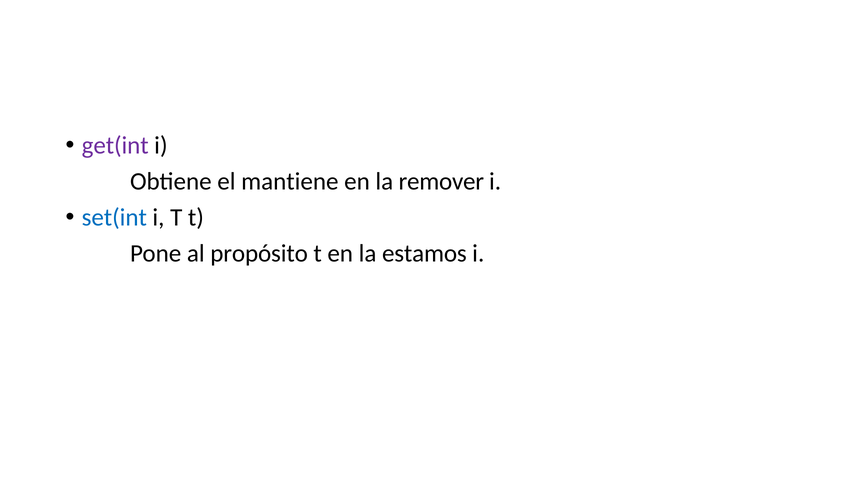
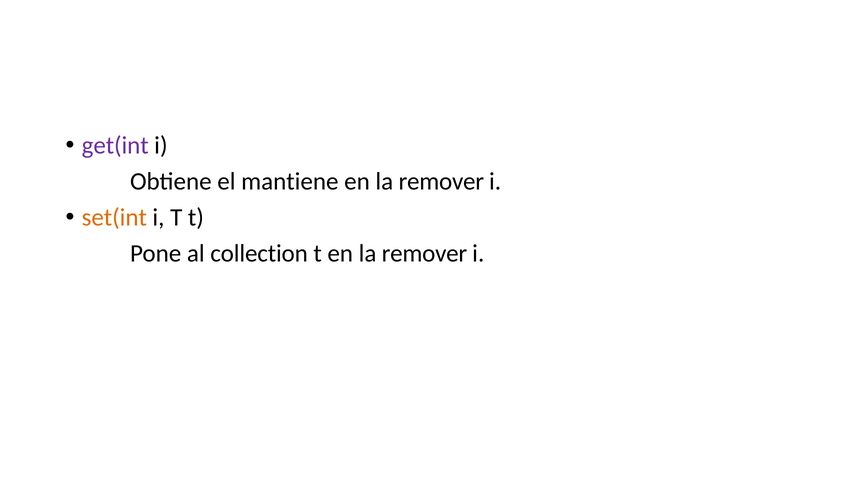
set(int colour: blue -> orange
propósito: propósito -> collection
t en la estamos: estamos -> remover
